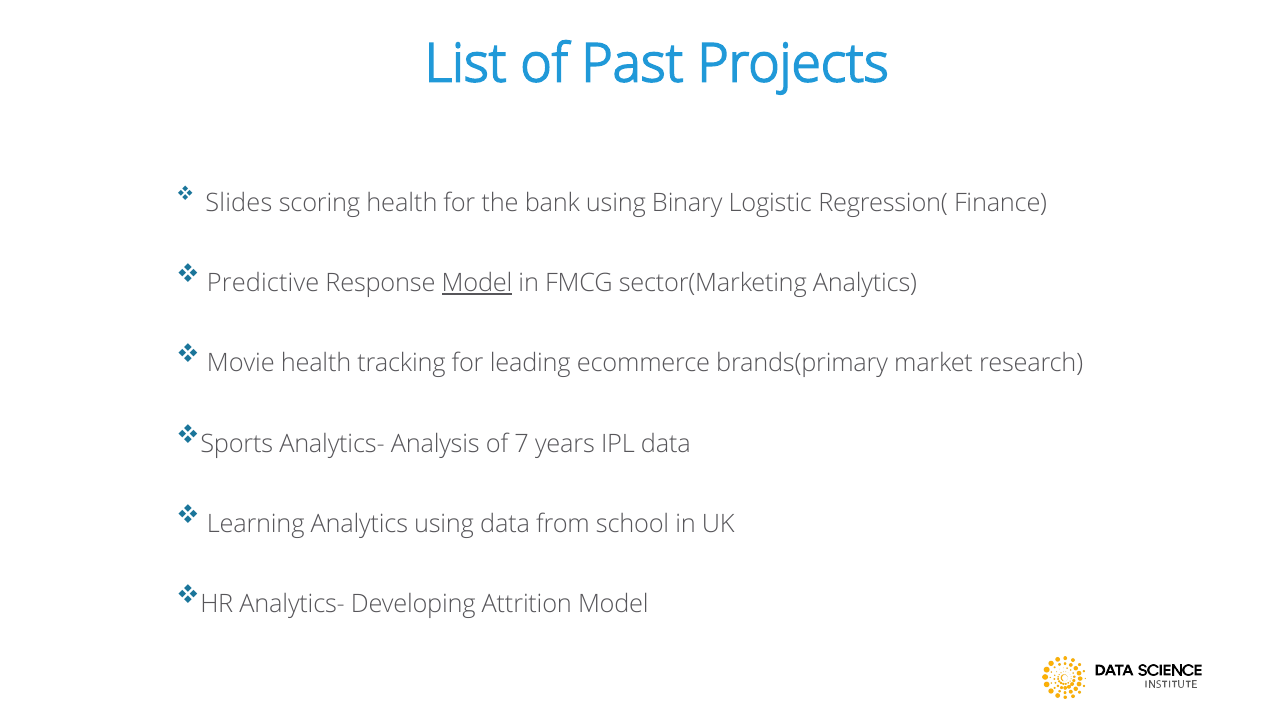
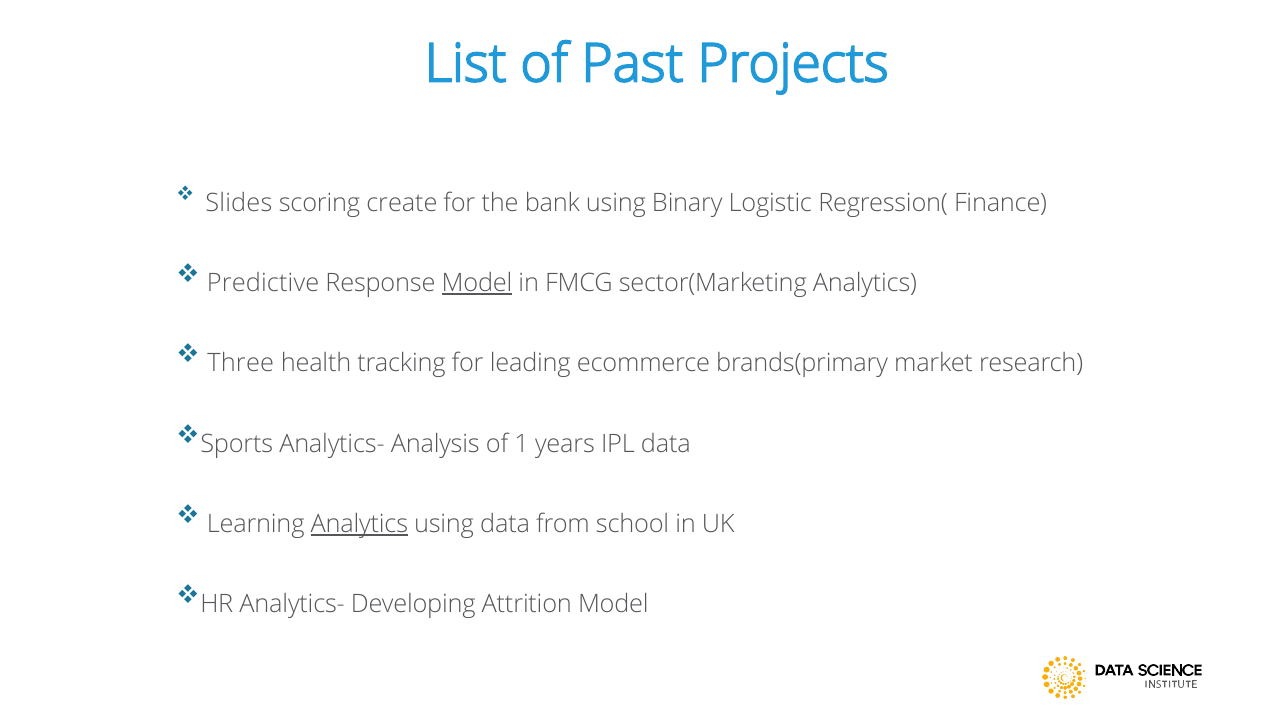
scoring health: health -> create
Movie: Movie -> Three
7: 7 -> 1
Analytics at (359, 524) underline: none -> present
